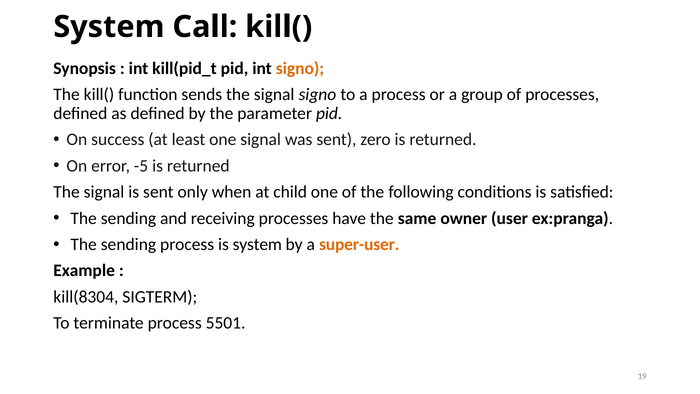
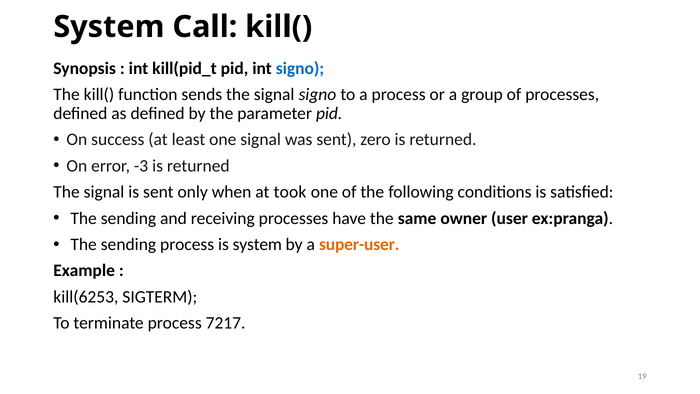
signo at (300, 68) colour: orange -> blue
-5: -5 -> -3
child: child -> took
kill(8304: kill(8304 -> kill(6253
5501: 5501 -> 7217
